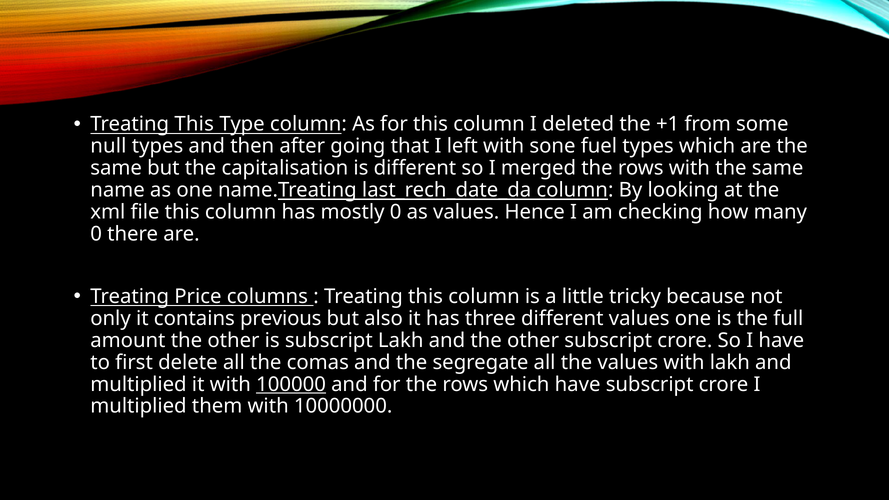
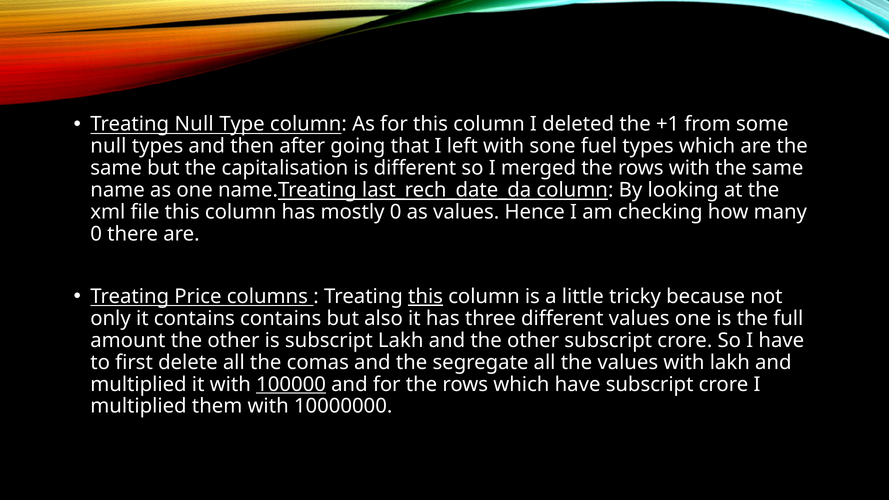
This at (194, 124): This -> Null
this at (426, 296) underline: none -> present
contains previous: previous -> contains
